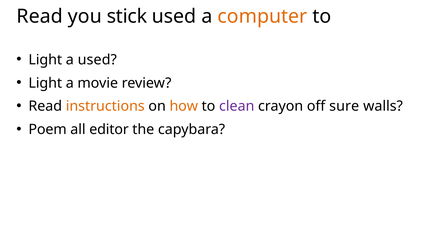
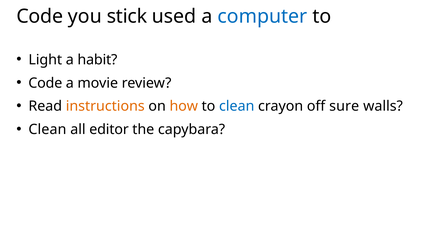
Read at (40, 17): Read -> Code
computer colour: orange -> blue
a used: used -> habit
Light at (45, 83): Light -> Code
clean at (237, 106) colour: purple -> blue
Poem at (48, 130): Poem -> Clean
